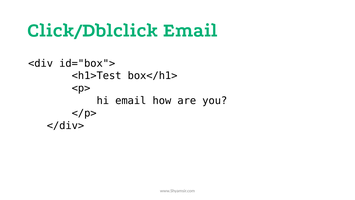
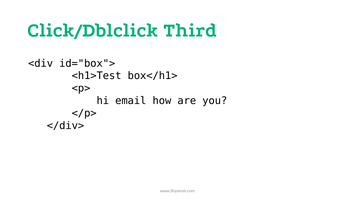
Click/Dblclick Email: Email -> Third
